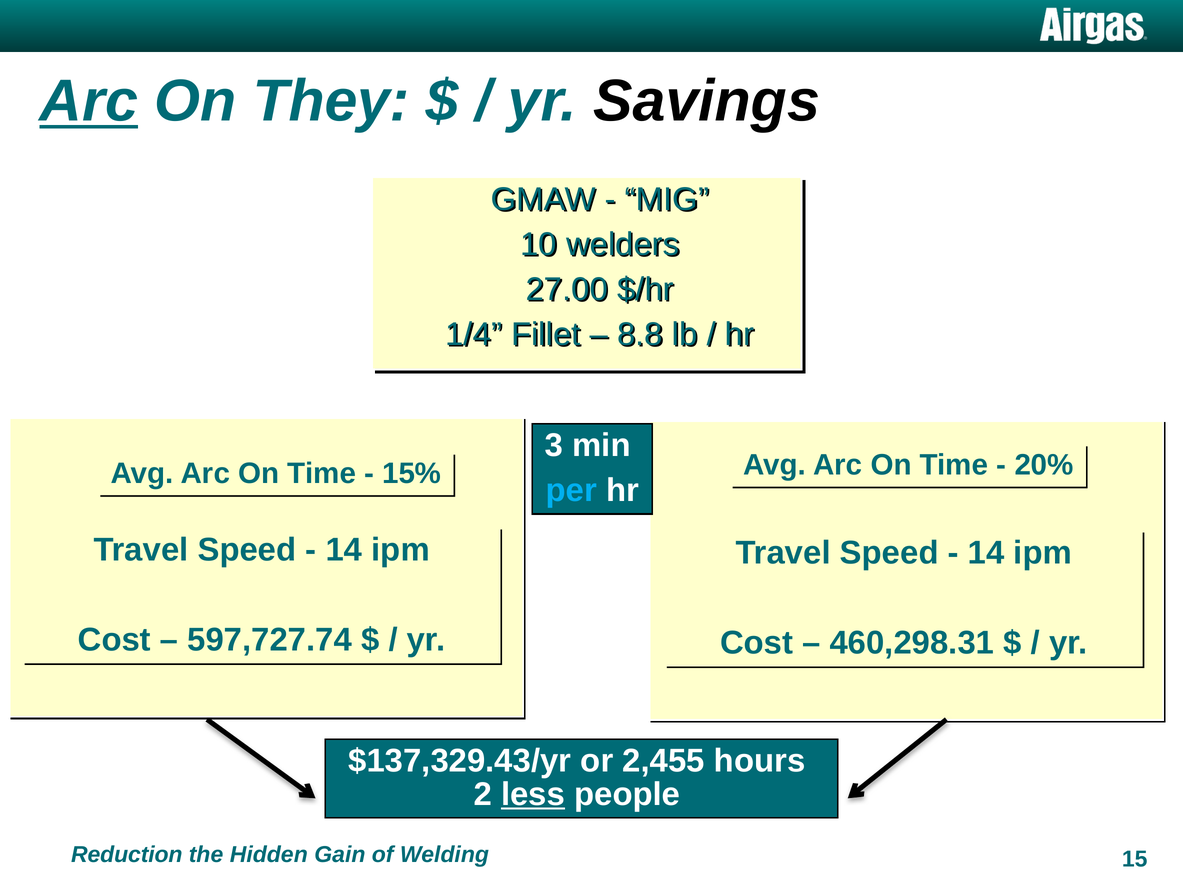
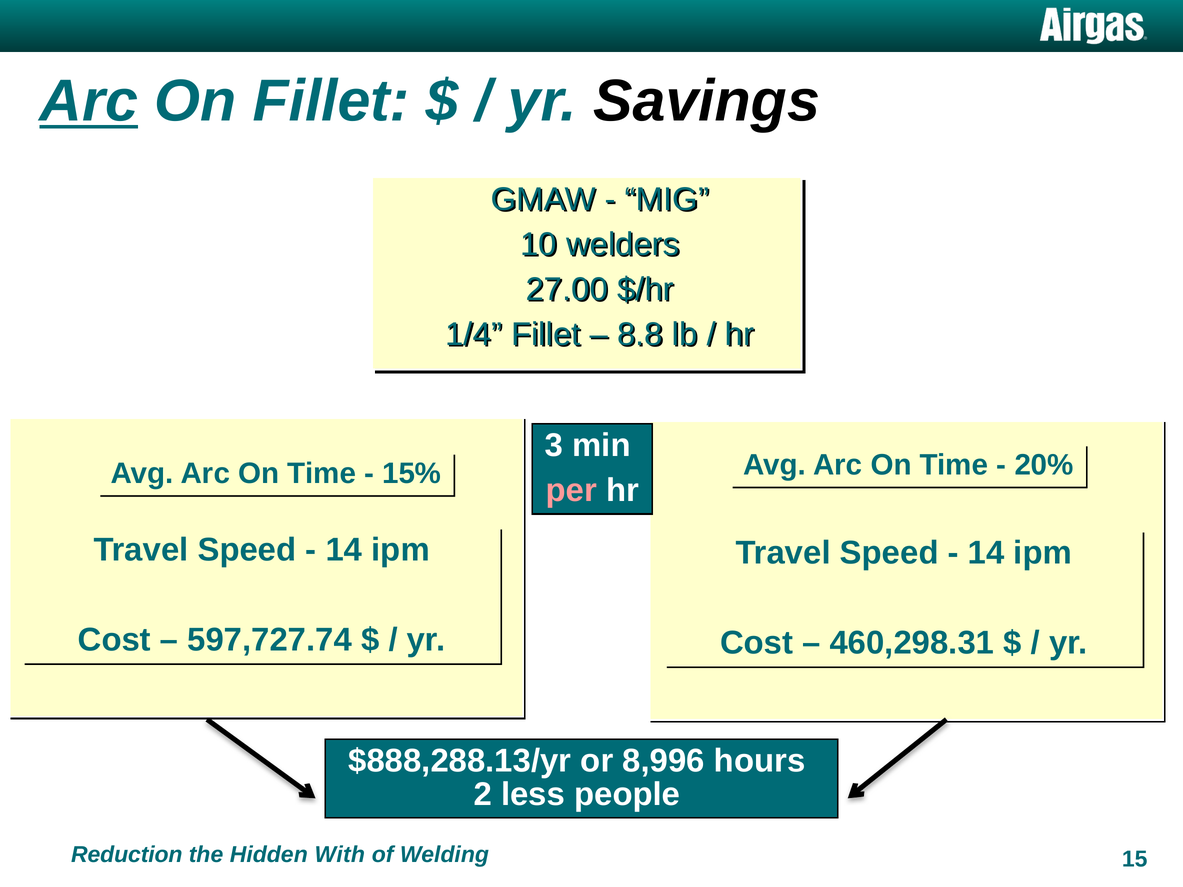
On They: They -> Fillet
per colour: light blue -> pink
$137,329.43/yr: $137,329.43/yr -> $888,288.13/yr
2,455: 2,455 -> 8,996
less underline: present -> none
Gain: Gain -> With
